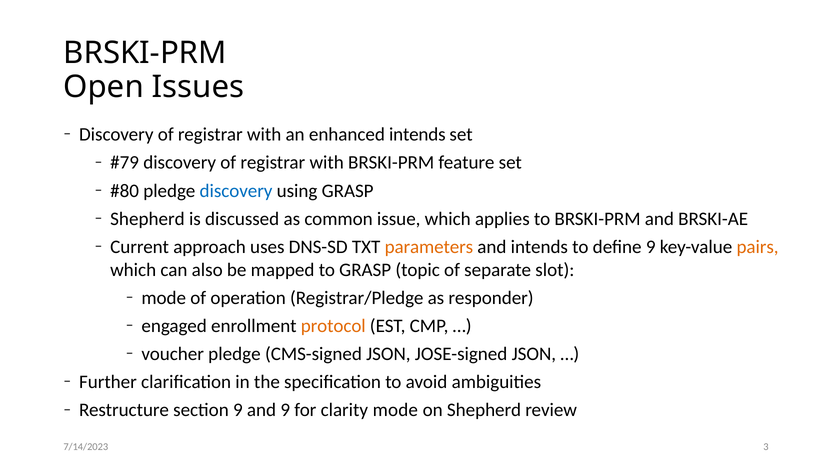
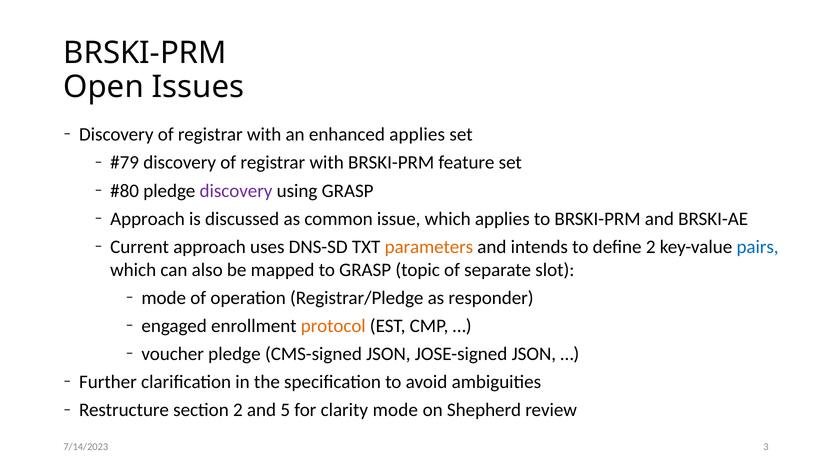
enhanced intends: intends -> applies
discovery at (236, 191) colour: blue -> purple
Shepherd at (147, 219): Shepherd -> Approach
define 9: 9 -> 2
pairs colour: orange -> blue
section 9: 9 -> 2
and 9: 9 -> 5
